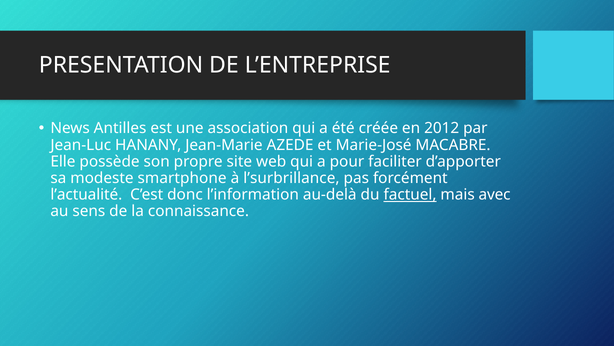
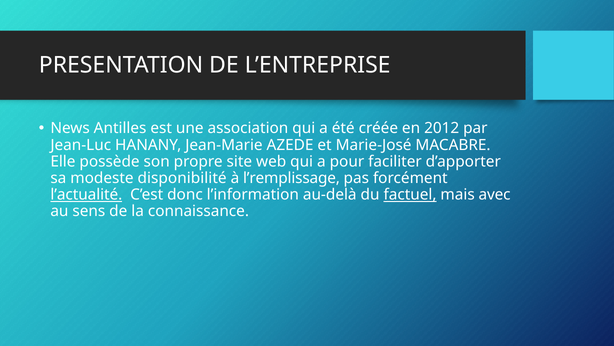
smartphone: smartphone -> disponibilité
l’surbrillance: l’surbrillance -> l’remplissage
l’actualité underline: none -> present
